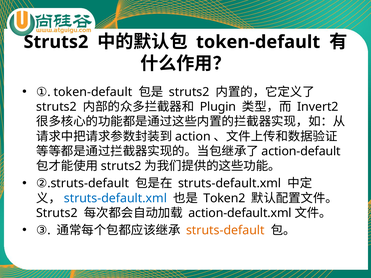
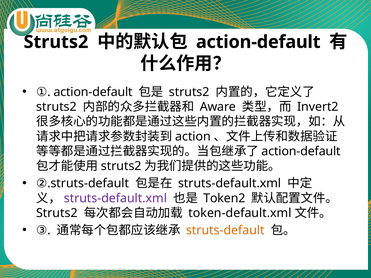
token-default at (258, 42): token-default -> action-default
token-default at (93, 92): token-default -> action-default
Plugin: Plugin -> Aware
struts-default.xml at (115, 198) colour: blue -> purple
action-default.xml: action-default.xml -> token-default.xml
